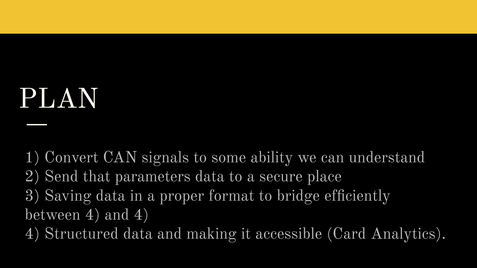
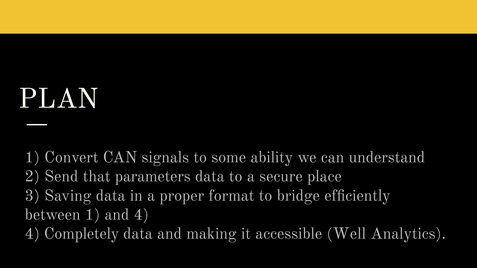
between 4: 4 -> 1
Structured: Structured -> Completely
Card: Card -> Well
